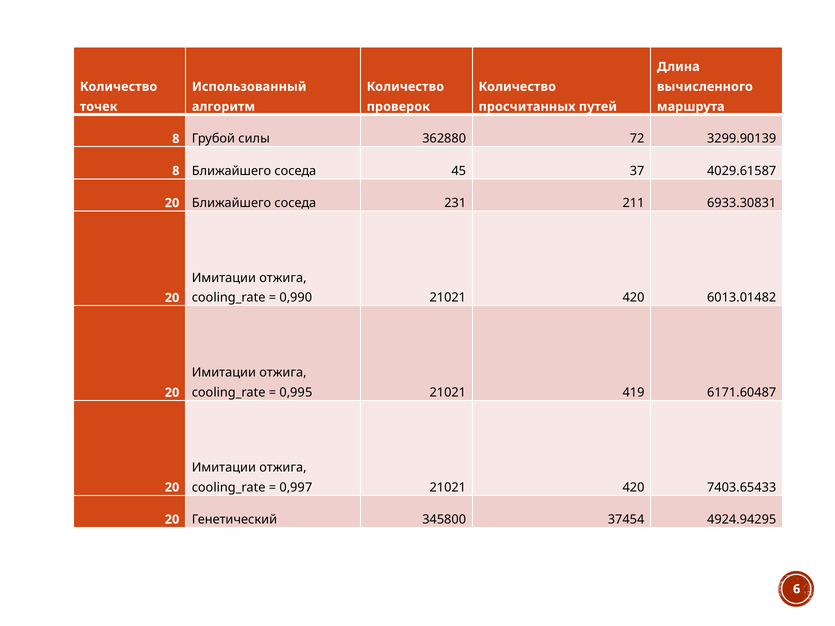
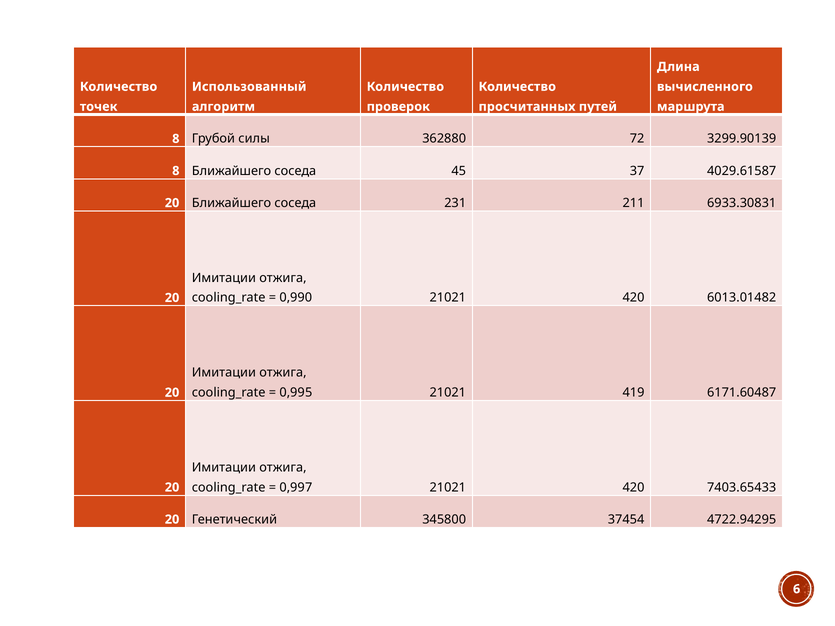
4924.94295: 4924.94295 -> 4722.94295
